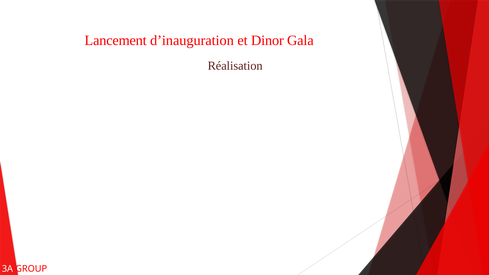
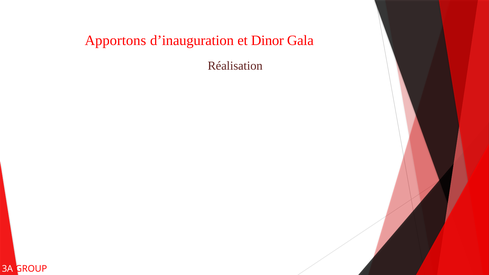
Lancement: Lancement -> Apportons
